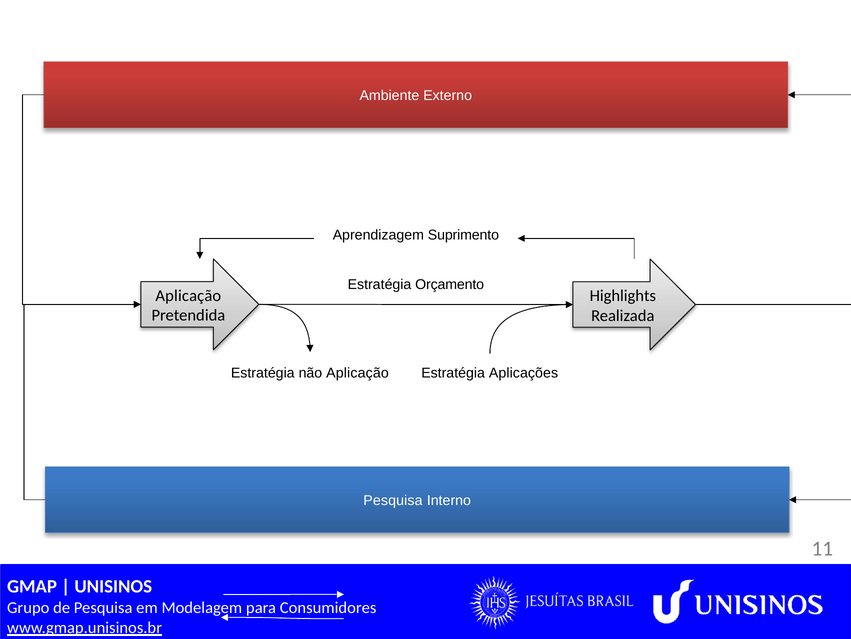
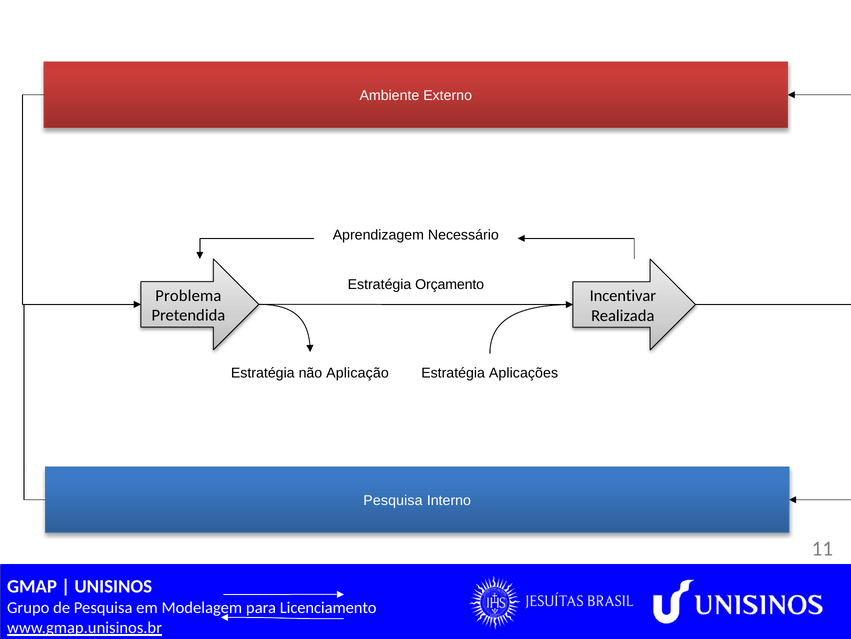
Suprimento: Suprimento -> Necessário
Aplicação at (188, 295): Aplicação -> Problema
Highlights: Highlights -> Incentivar
Consumidores: Consumidores -> Licenciamento
